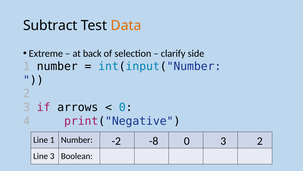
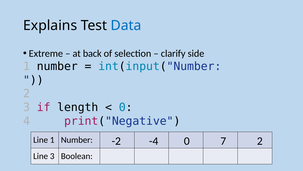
Subtract: Subtract -> Explains
Data colour: orange -> blue
arrows: arrows -> length
-8: -8 -> -4
0 3: 3 -> 7
